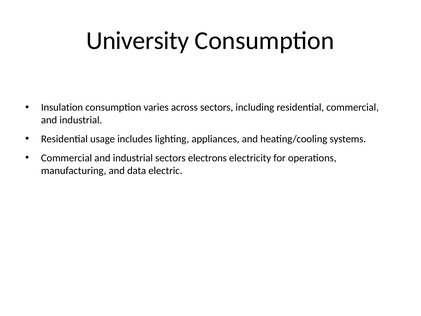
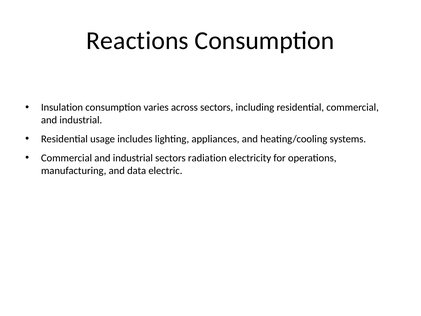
University: University -> Reactions
electrons: electrons -> radiation
